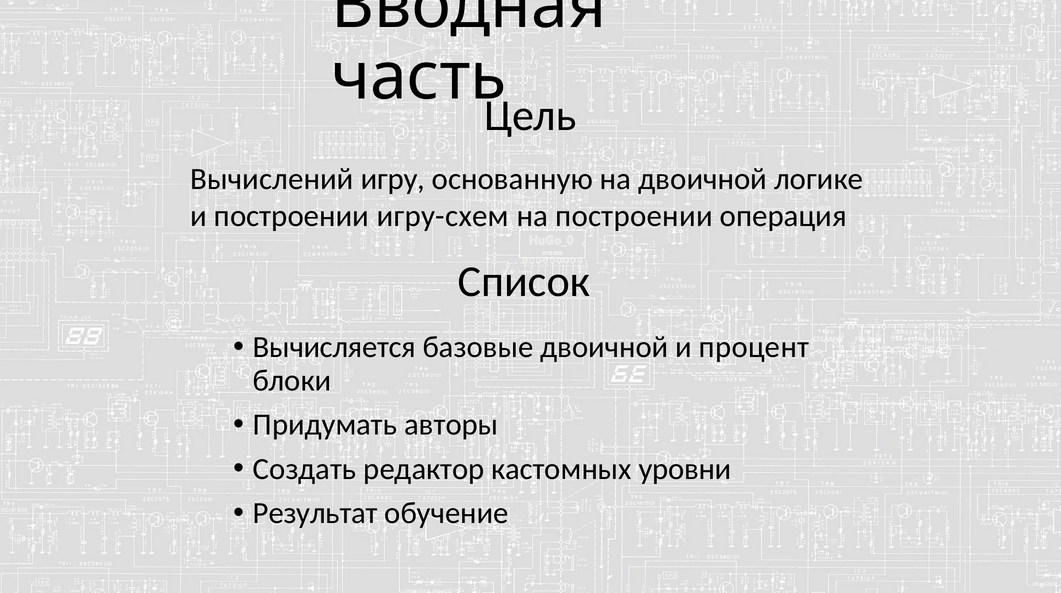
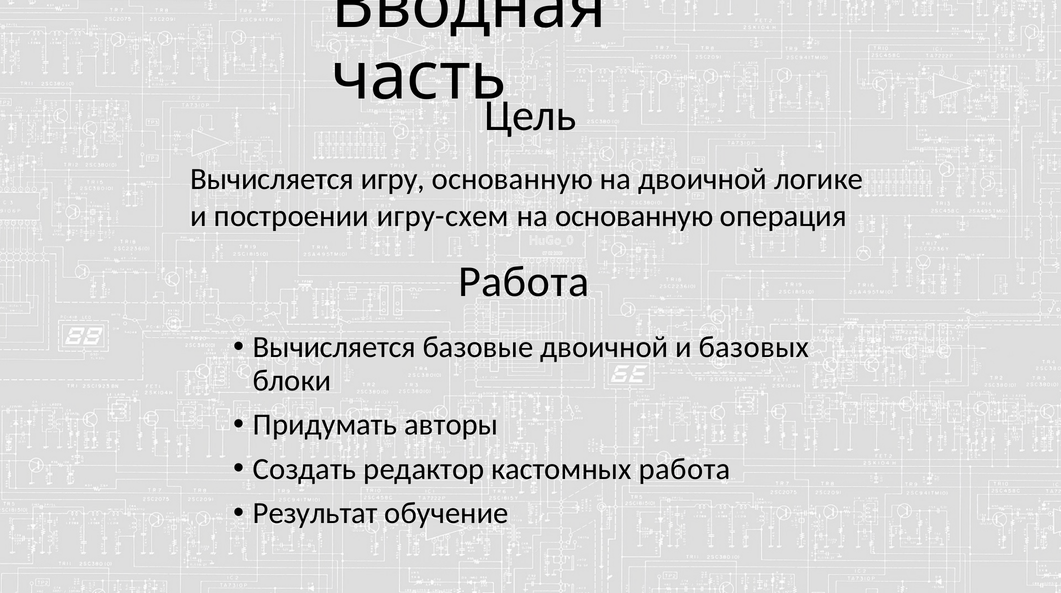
Вычислений at (272, 179): Вычислений -> Вычисляется
на построении: построении -> основанную
Список at (524, 281): Список -> Работа
процент: процент -> базовых
кастомных уровни: уровни -> работа
